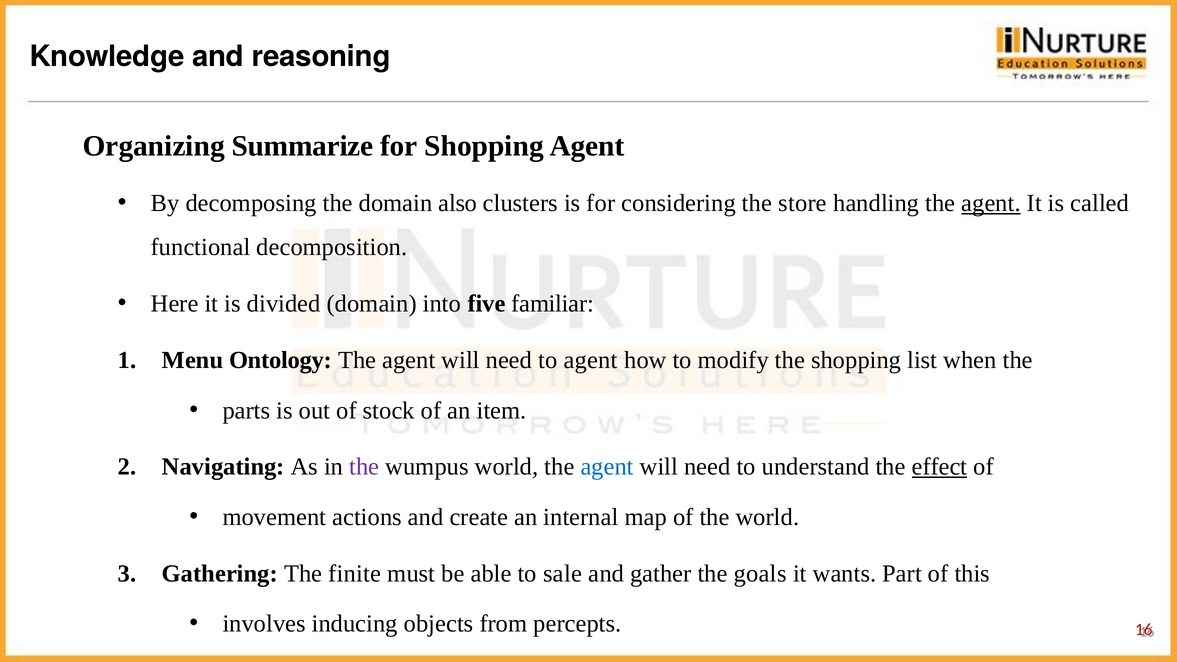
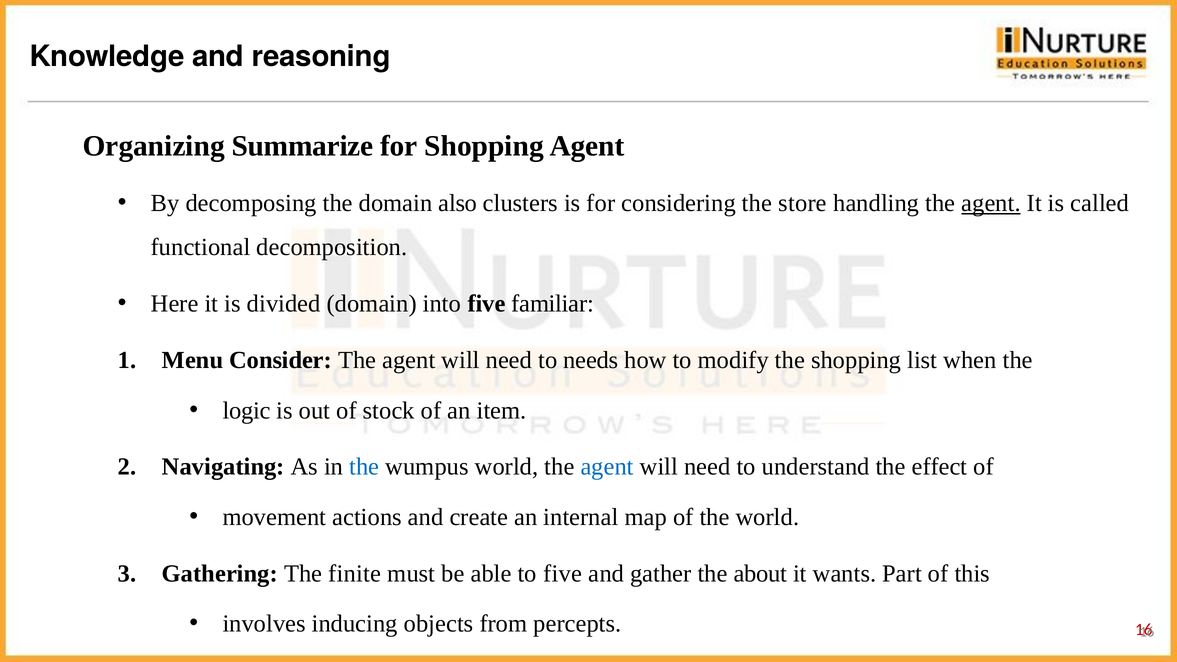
Ontology: Ontology -> Consider
to agent: agent -> needs
parts: parts -> logic
the at (364, 467) colour: purple -> blue
effect underline: present -> none
to sale: sale -> five
goals: goals -> about
